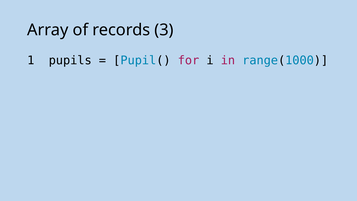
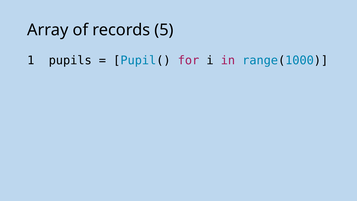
3: 3 -> 5
